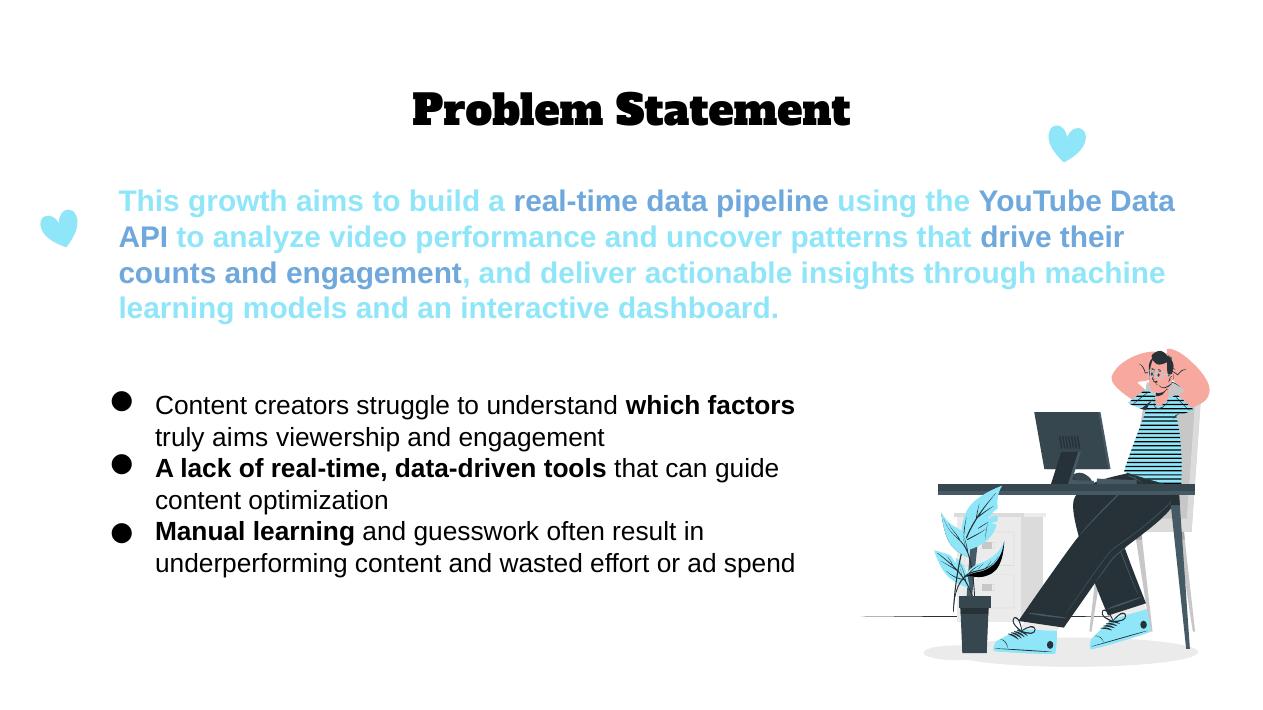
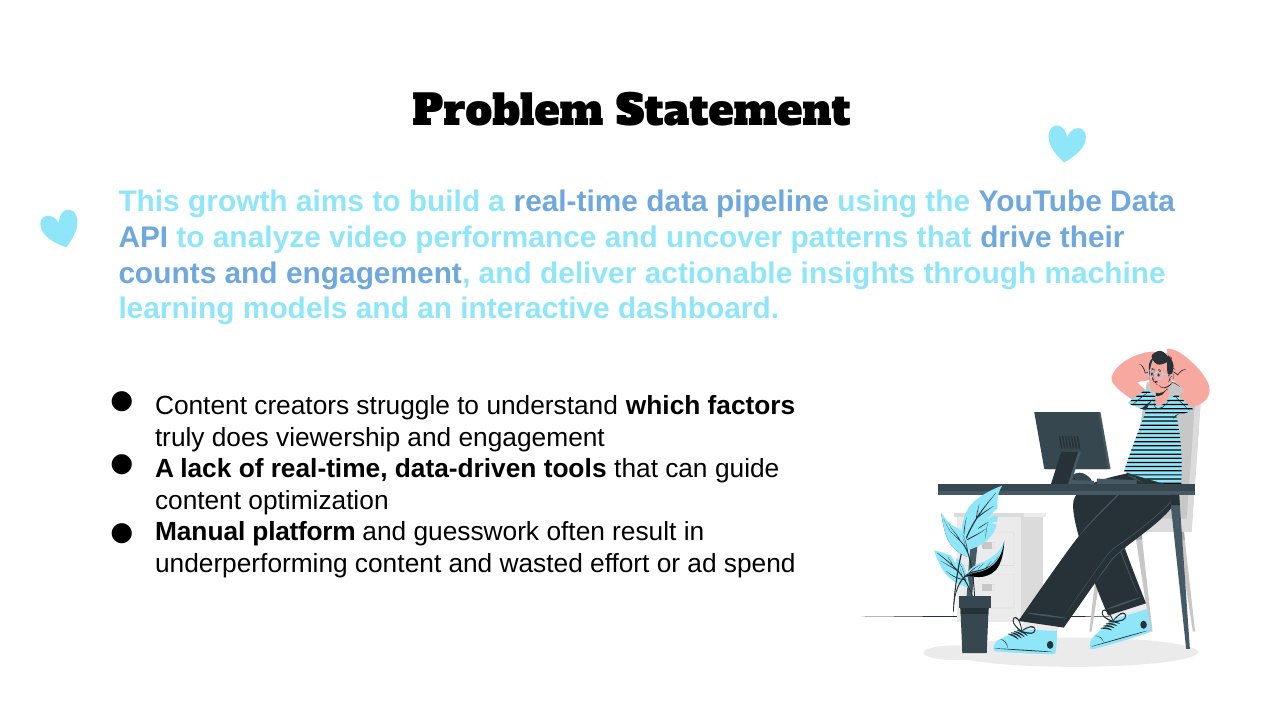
truly aims: aims -> does
Manual learning: learning -> platform
